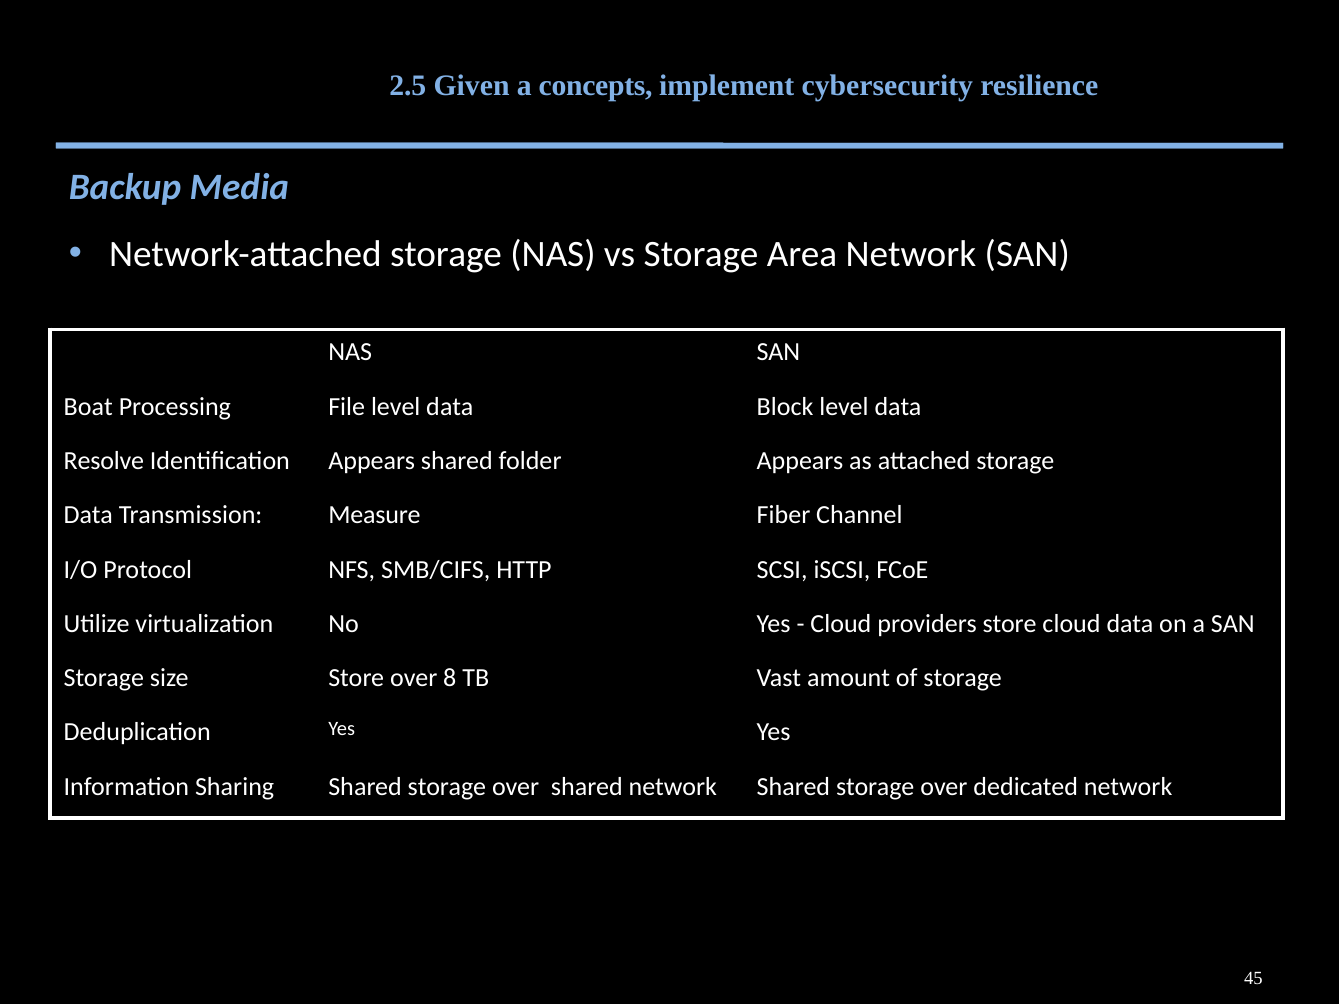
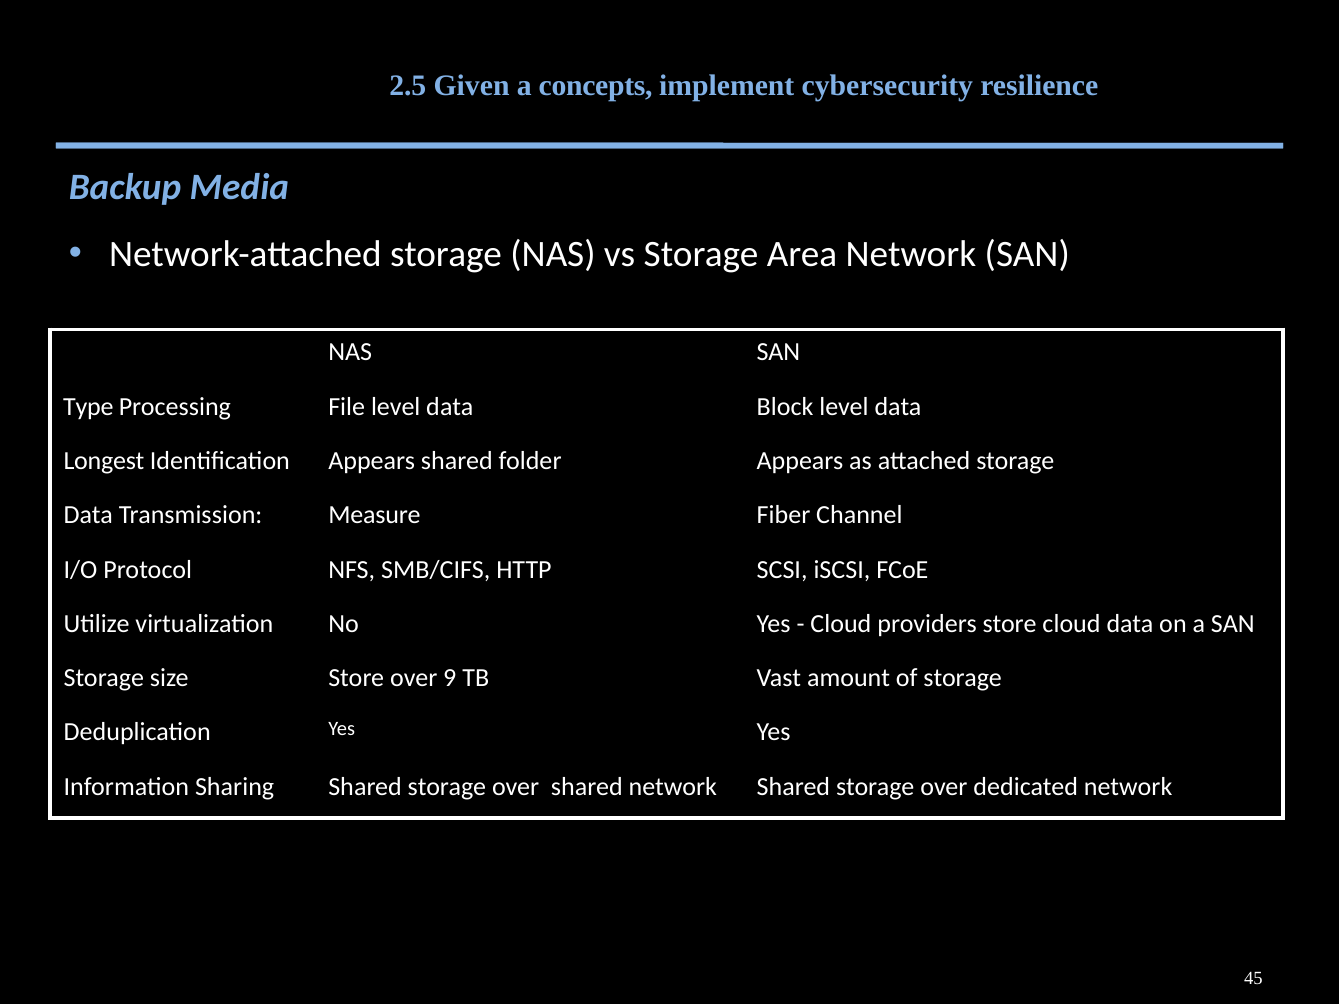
Boat: Boat -> Type
Resolve: Resolve -> Longest
8: 8 -> 9
